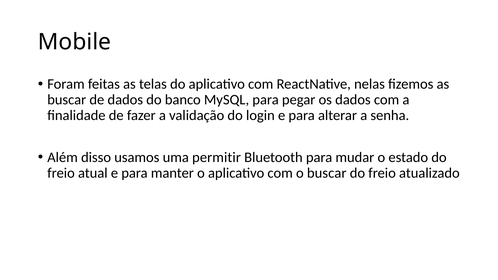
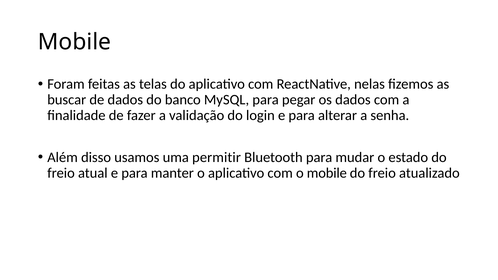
o buscar: buscar -> mobile
